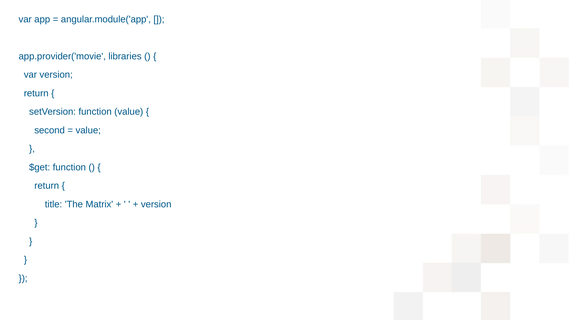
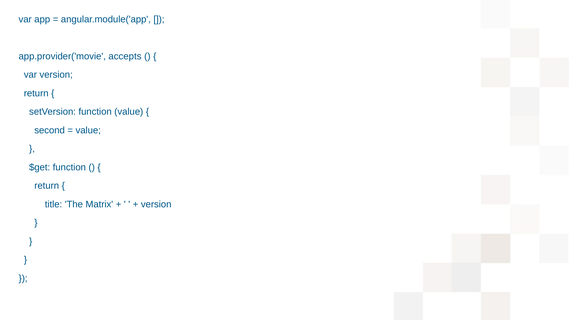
libraries: libraries -> accepts
